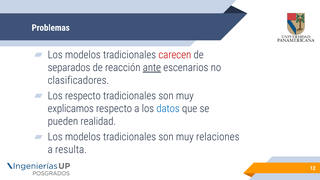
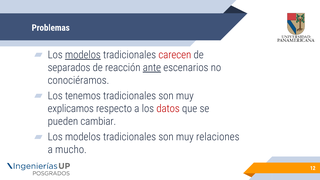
modelos at (83, 55) underline: none -> present
clasificadores: clasificadores -> conociéramos
Los respecto: respecto -> tenemos
datos colour: blue -> red
realidad: realidad -> cambiar
resulta: resulta -> mucho
